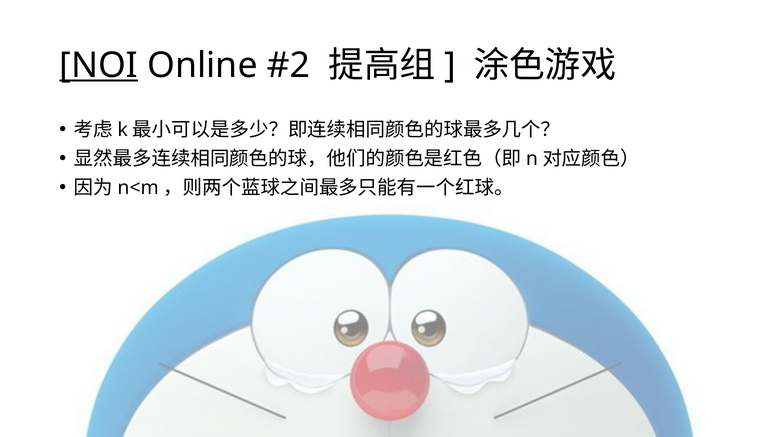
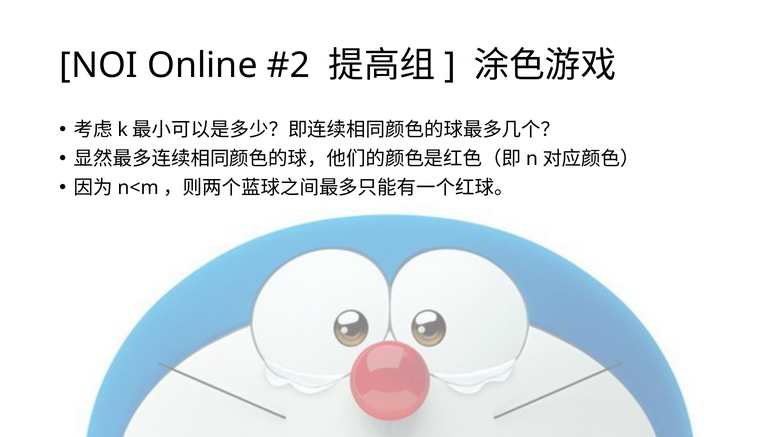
NOI underline: present -> none
